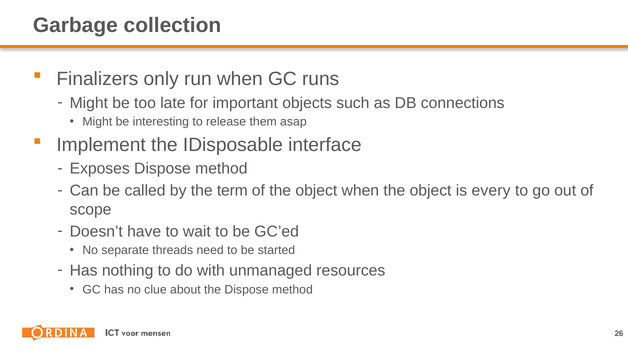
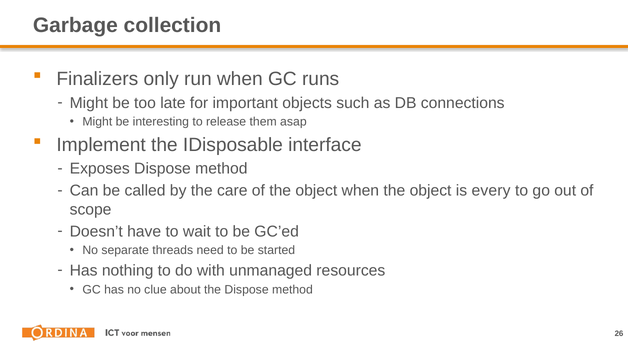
term: term -> care
